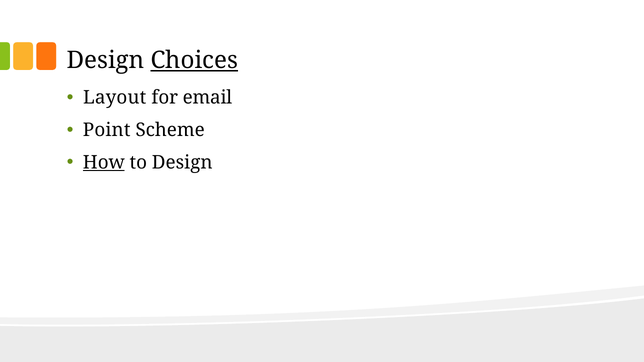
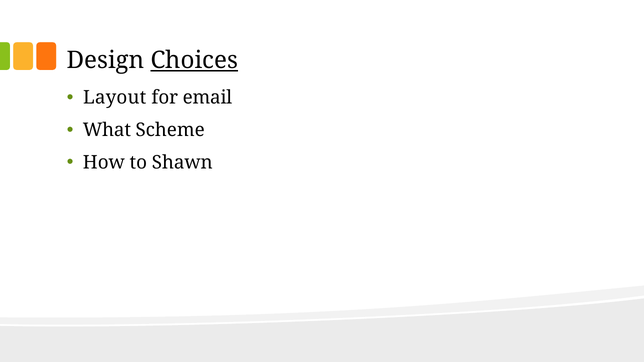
Point: Point -> What
How underline: present -> none
to Design: Design -> Shawn
